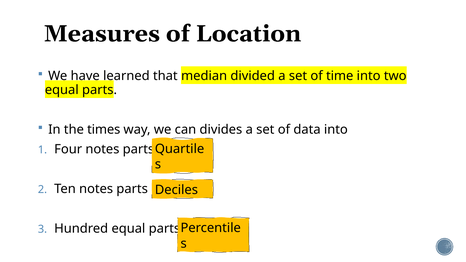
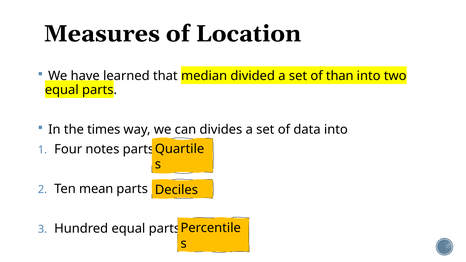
time: time -> than
Ten notes: notes -> mean
